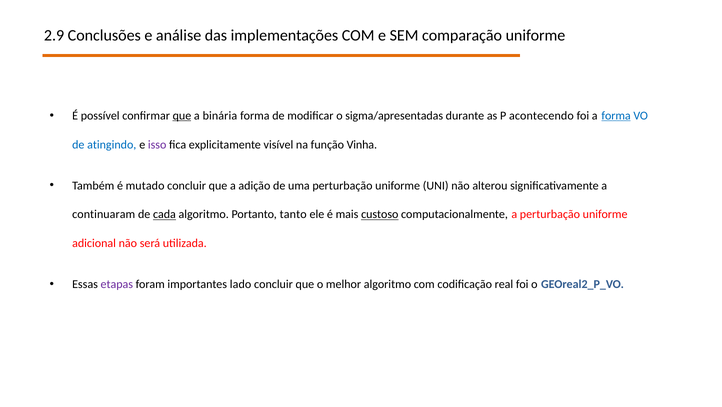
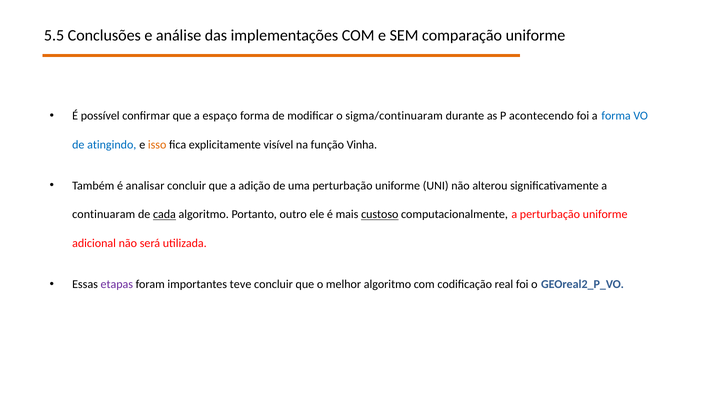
2.9: 2.9 -> 5.5
que at (182, 116) underline: present -> none
binária: binária -> espaço
sigma/apresentadas: sigma/apresentadas -> sigma/continuaram
forma at (616, 116) underline: present -> none
isso colour: purple -> orange
mutado: mutado -> analisar
tanto: tanto -> outro
lado: lado -> teve
